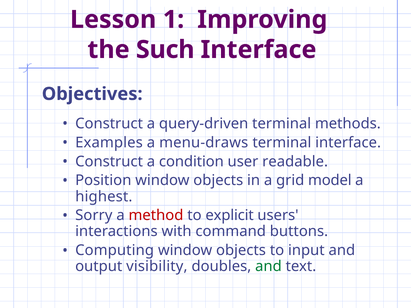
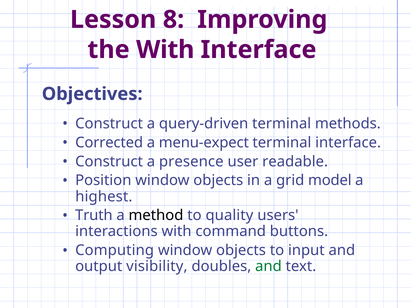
1: 1 -> 8
the Such: Such -> With
Examples: Examples -> Corrected
menu-draws: menu-draws -> menu-expect
condition: condition -> presence
Sorry: Sorry -> Truth
method colour: red -> black
explicit: explicit -> quality
